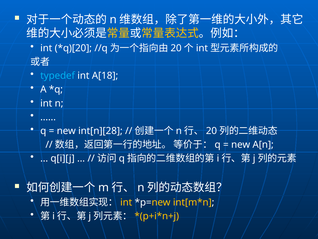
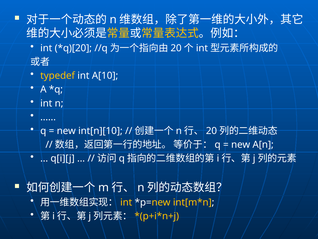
typedef colour: light blue -> yellow
A[18: A[18 -> A[10
int[n][28: int[n][28 -> int[n][10
